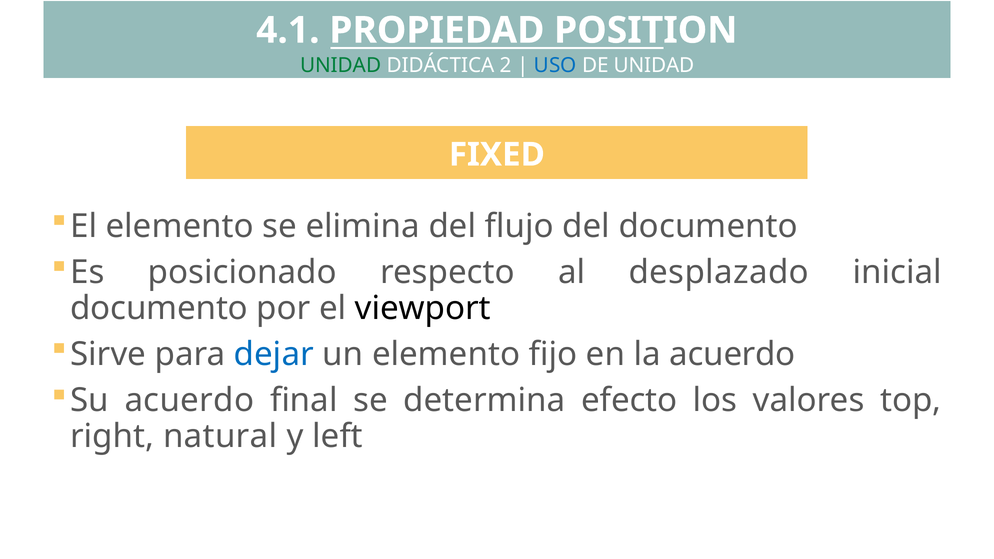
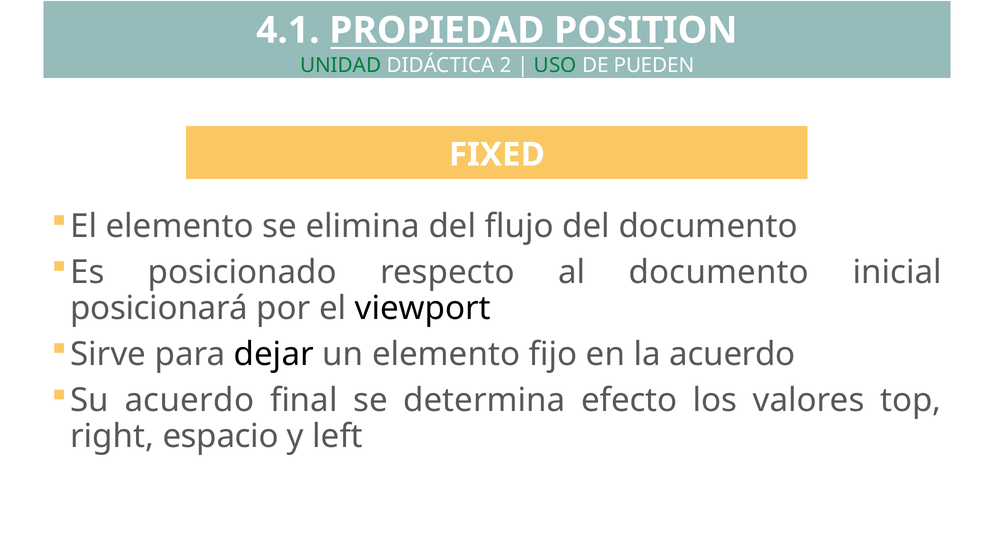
USO colour: blue -> green
DE UNIDAD: UNIDAD -> PUEDEN
al desplazado: desplazado -> documento
documento at (159, 308): documento -> posicionará
dejar colour: blue -> black
natural: natural -> espacio
